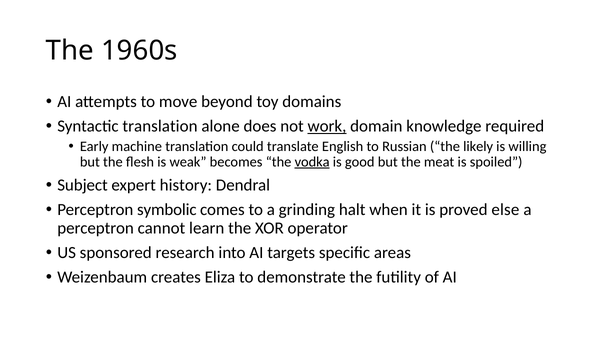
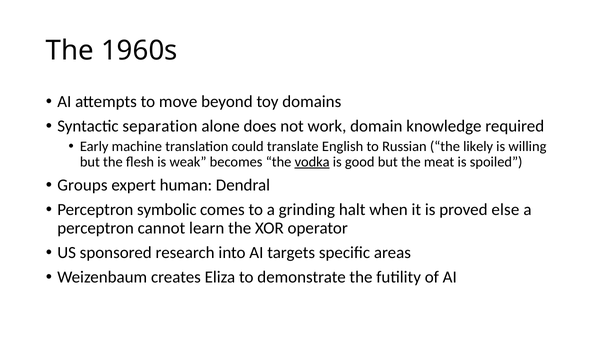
Syntactic translation: translation -> separation
work underline: present -> none
Subject: Subject -> Groups
history: history -> human
